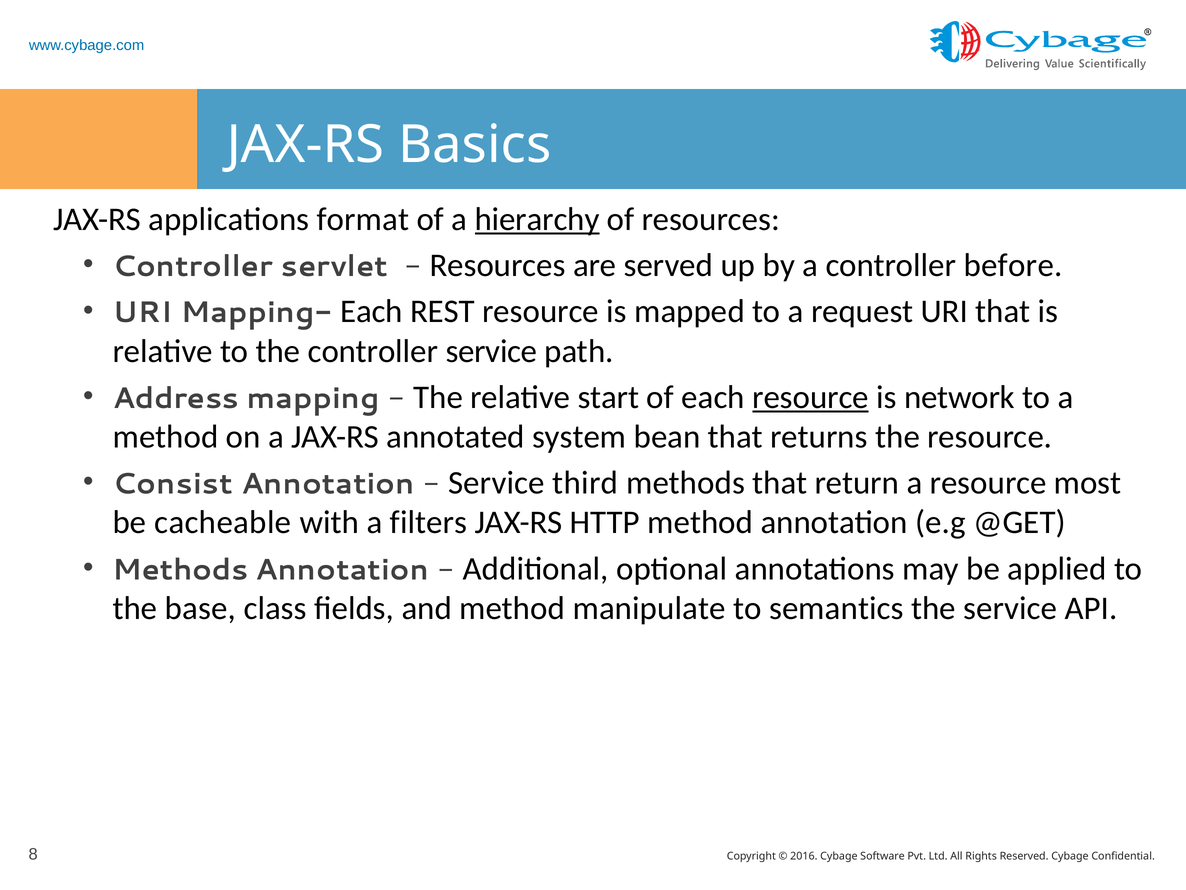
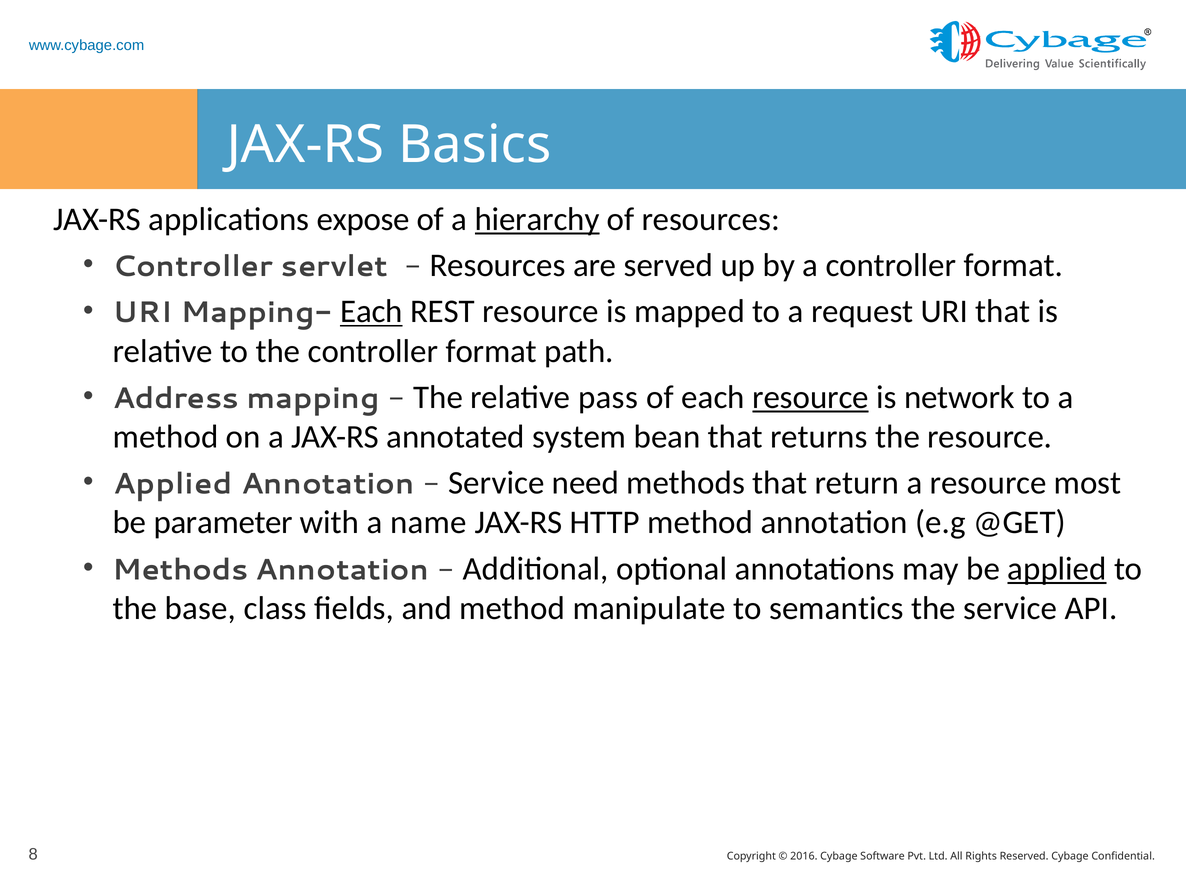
format: format -> expose
a controller before: before -> format
Each at (371, 311) underline: none -> present
the controller service: service -> format
start: start -> pass
Consist at (173, 484): Consist -> Applied
third: third -> need
cacheable: cacheable -> parameter
filters: filters -> name
applied at (1057, 568) underline: none -> present
